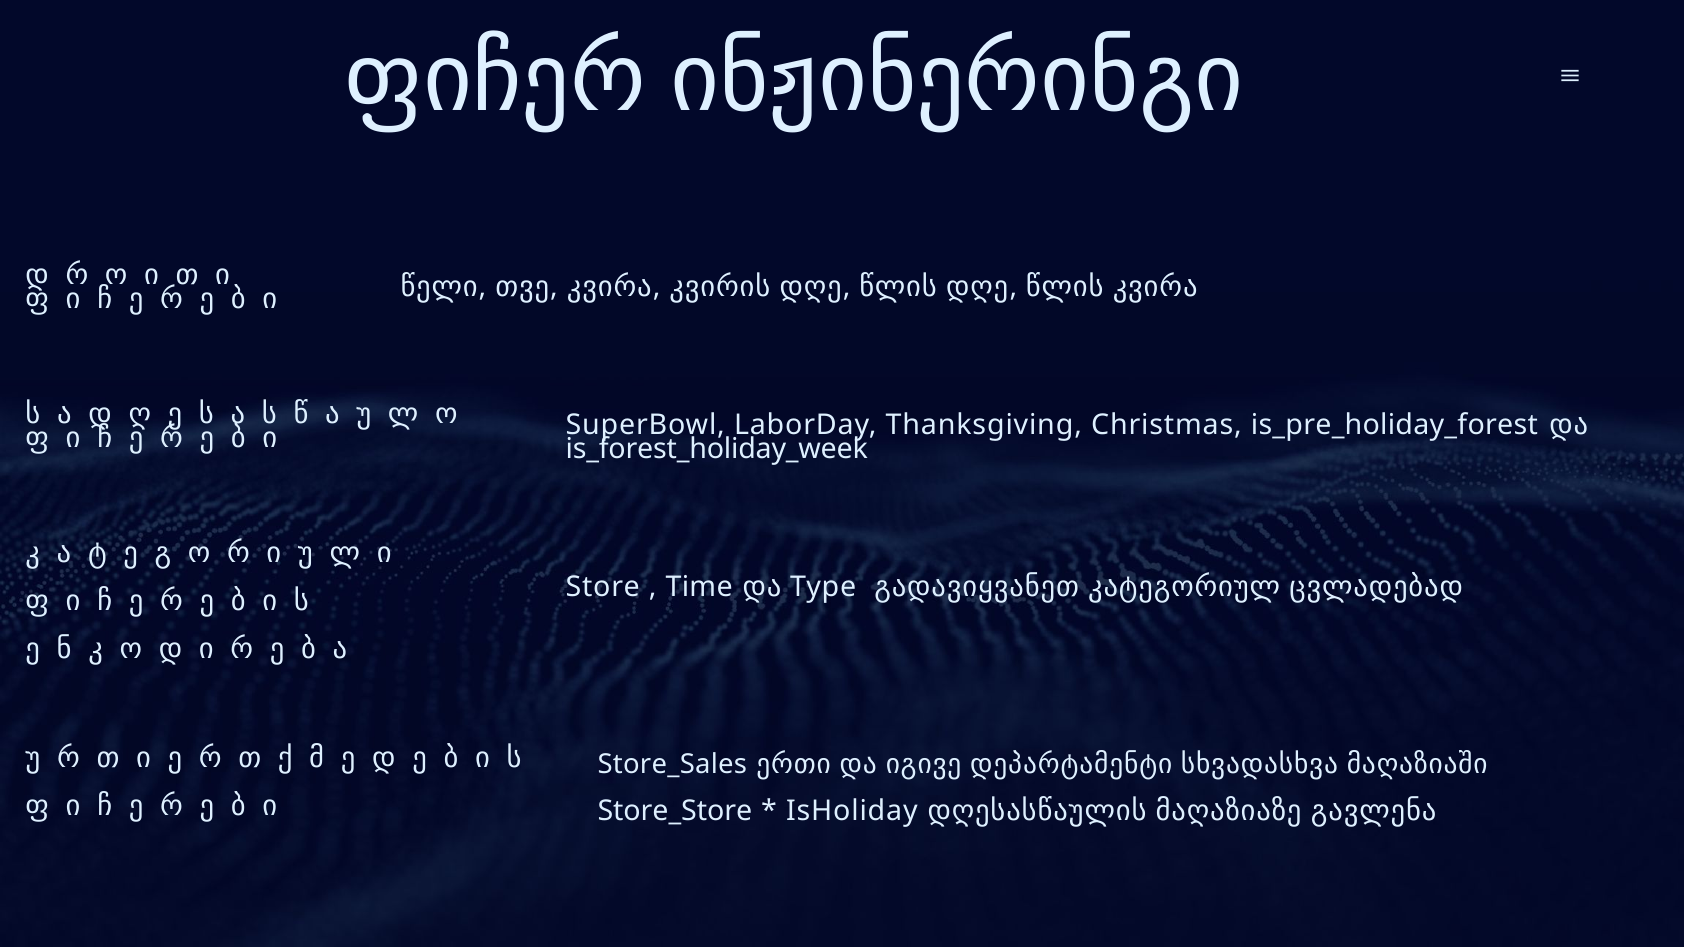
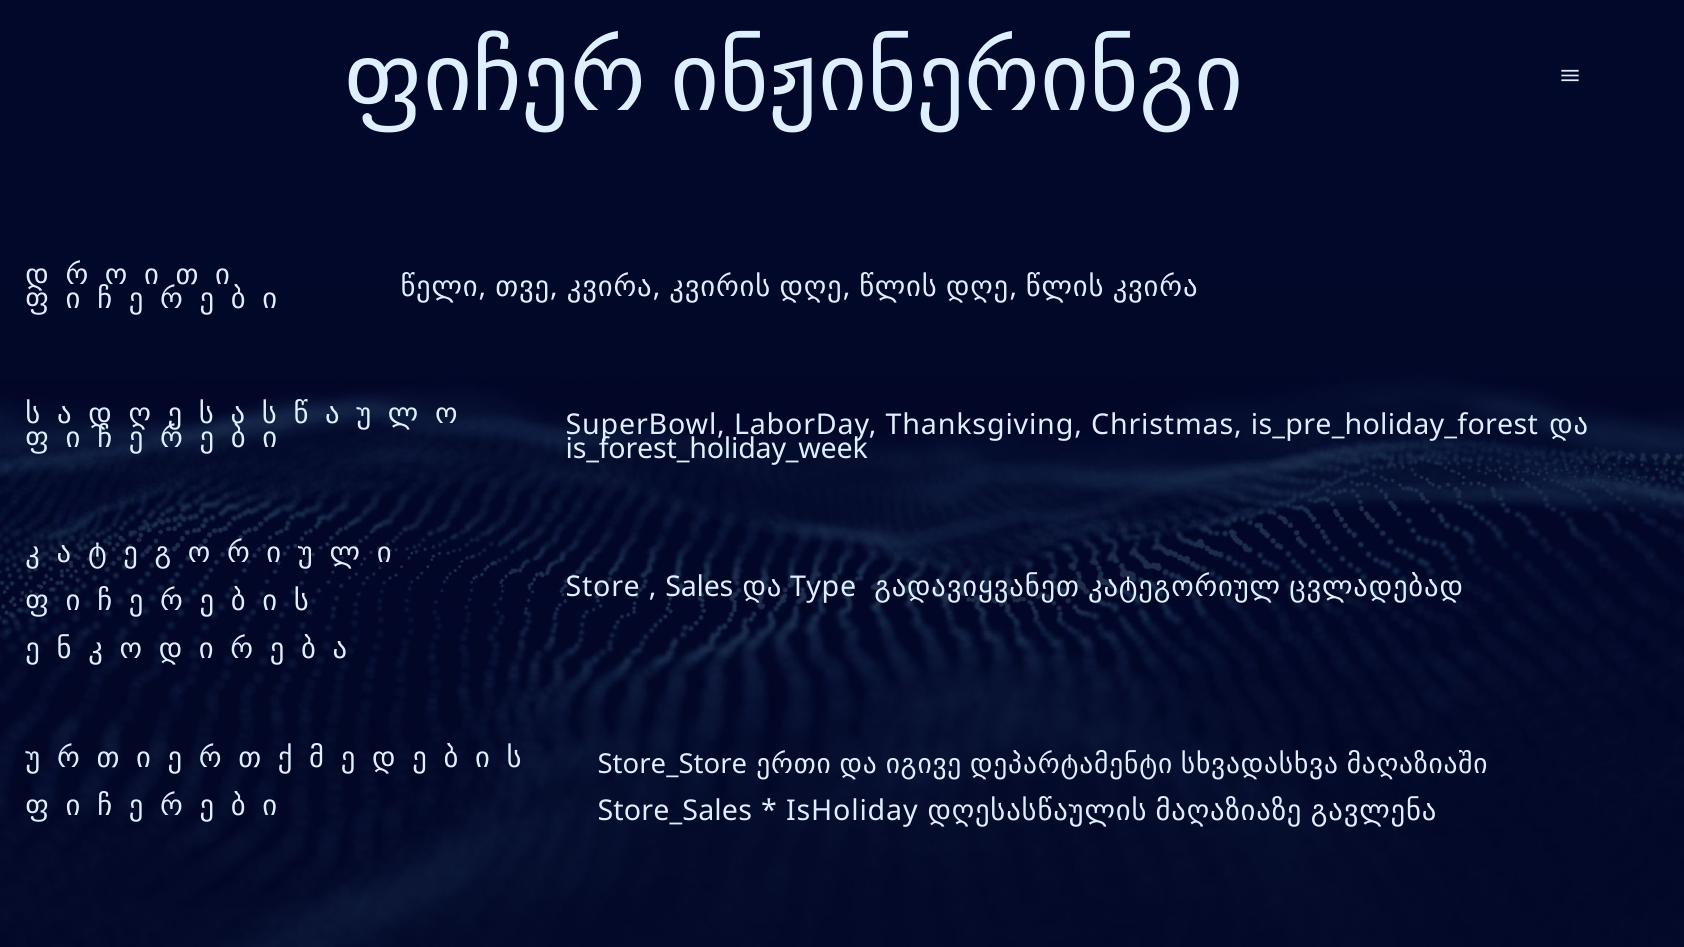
Time: Time -> Sales
Store_Sales: Store_Sales -> Store_Store
Store_Store: Store_Store -> Store_Sales
